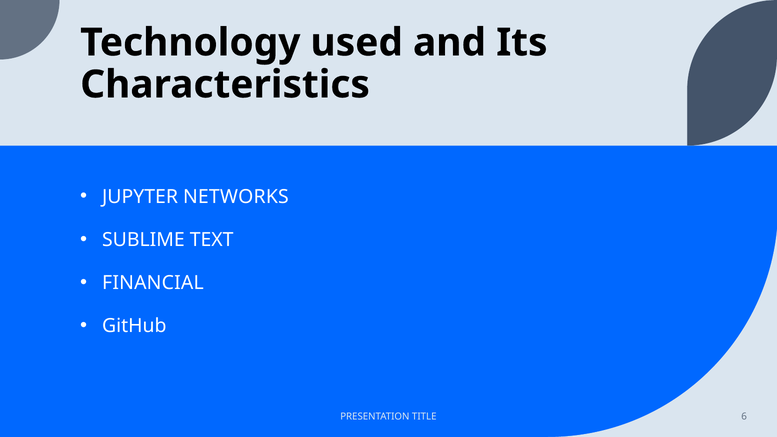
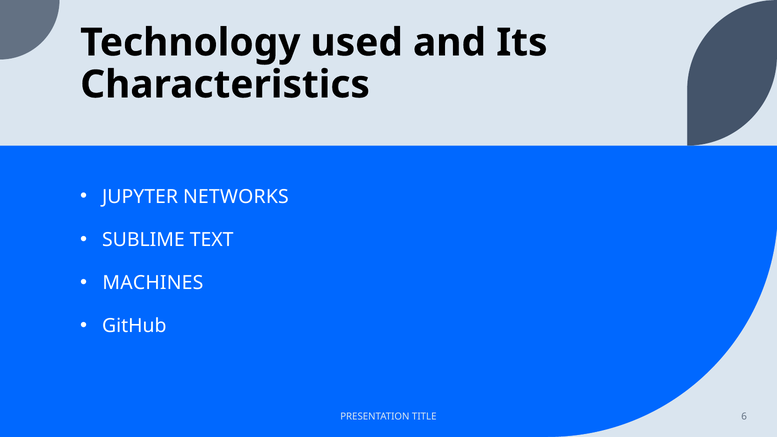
FINANCIAL: FINANCIAL -> MACHINES
